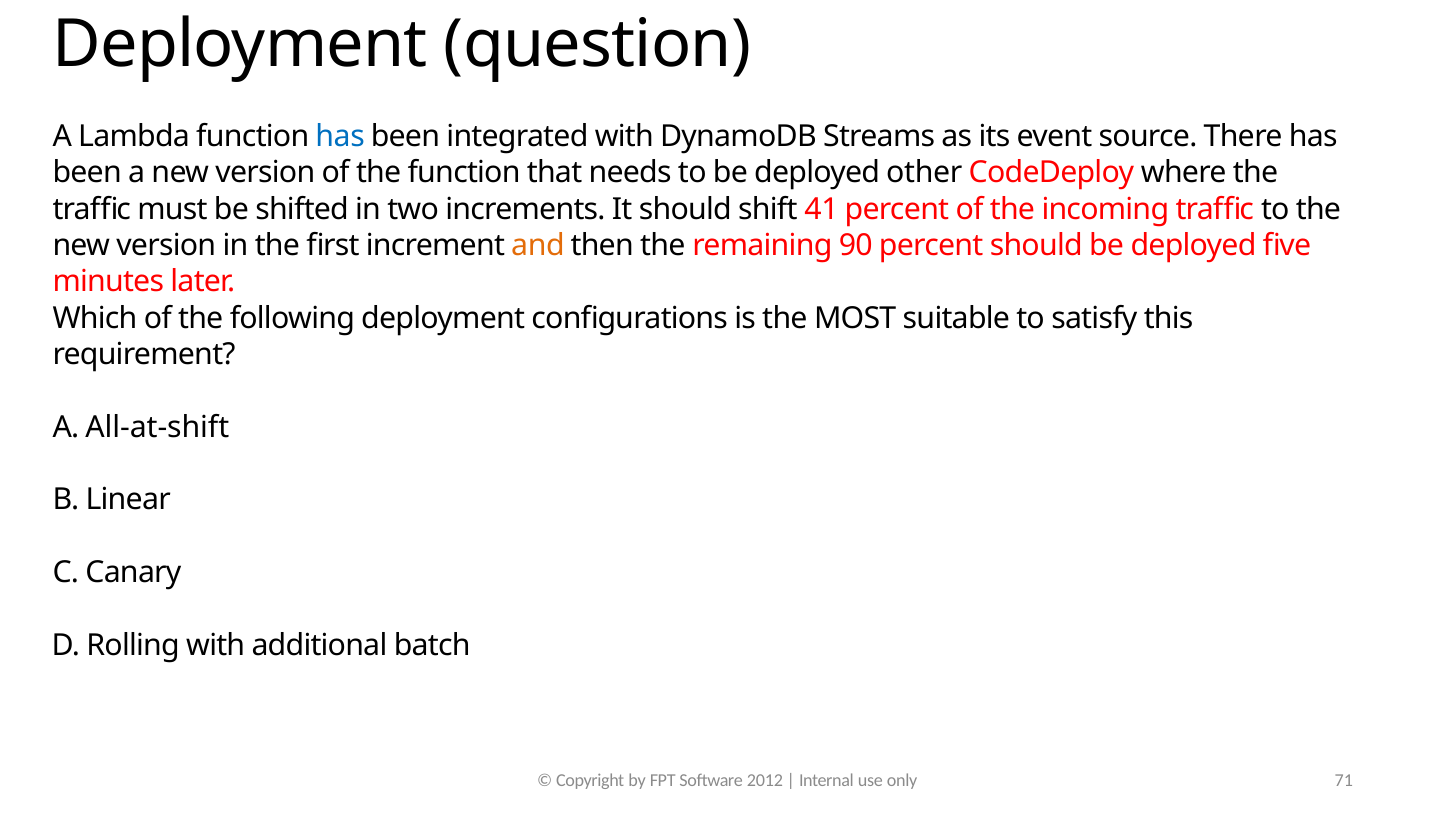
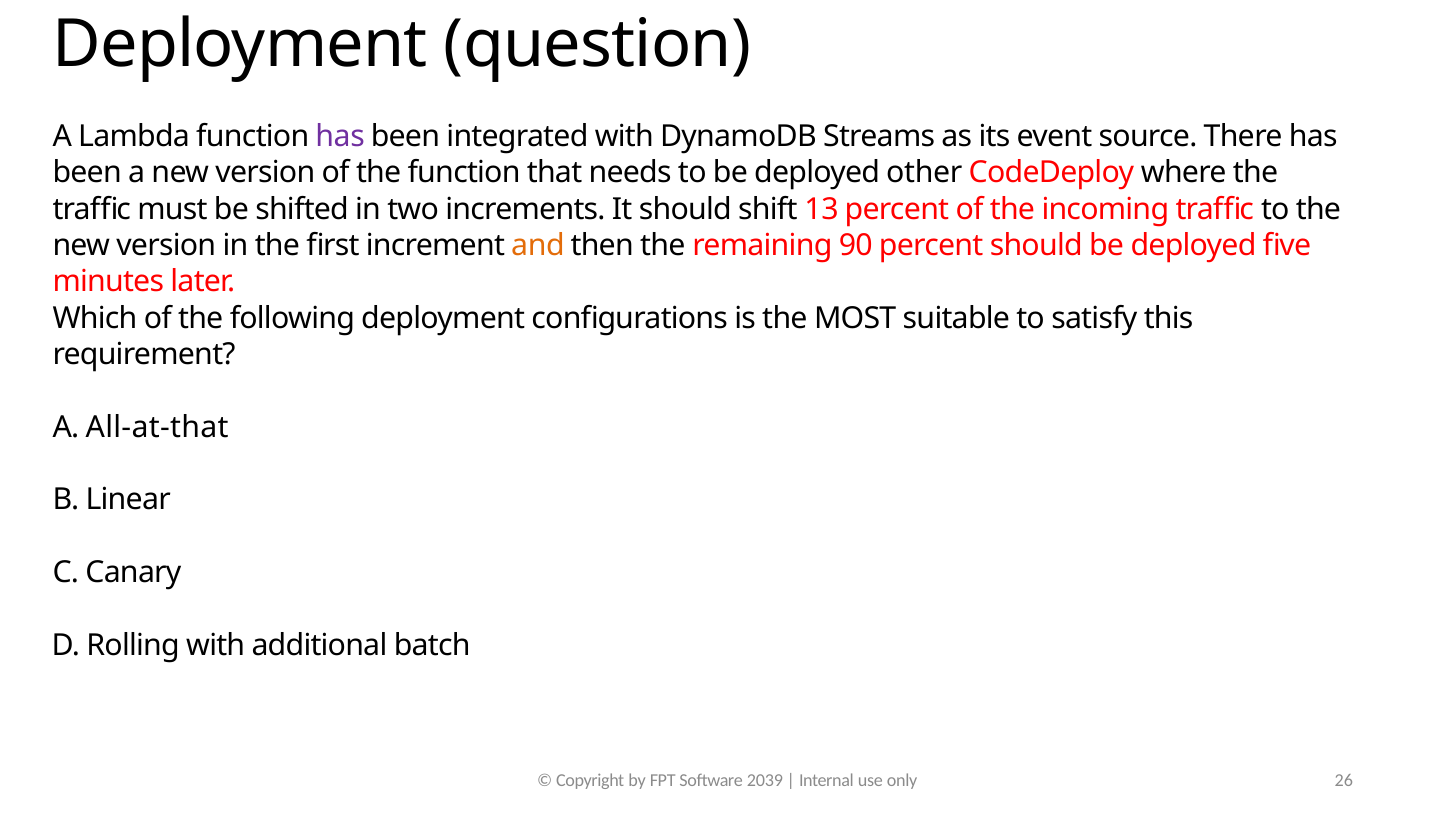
has at (340, 137) colour: blue -> purple
41: 41 -> 13
All-at-shift: All-at-shift -> All-at-that
2012: 2012 -> 2039
71: 71 -> 26
